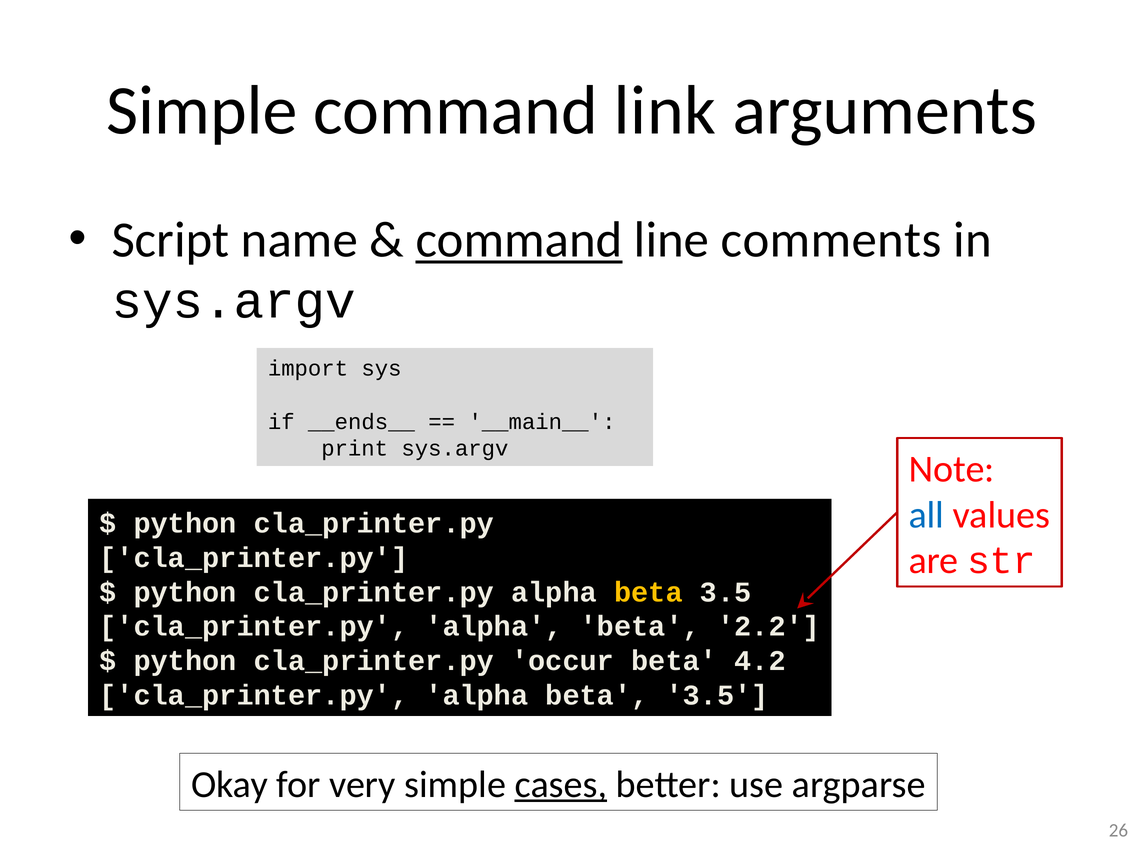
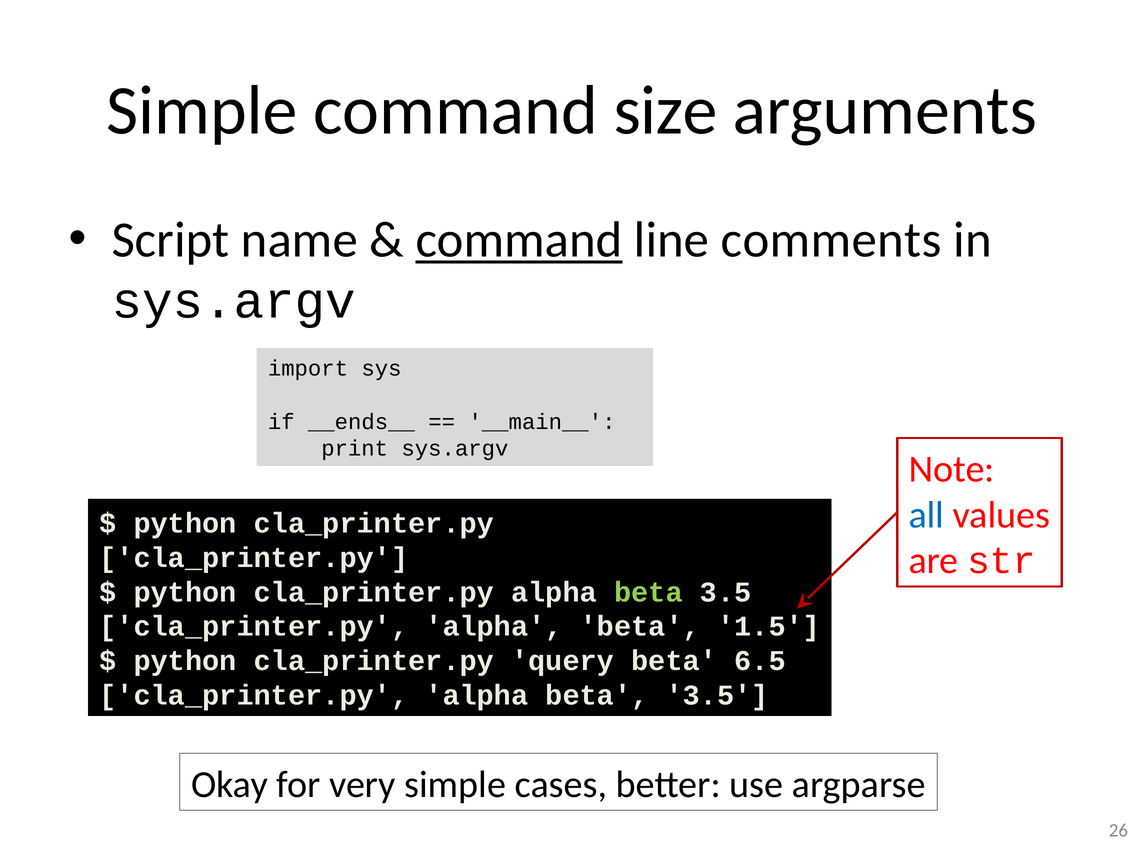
link: link -> size
beta at (648, 592) colour: yellow -> light green
2.2: 2.2 -> 1.5
occur: occur -> query
4.2: 4.2 -> 6.5
cases underline: present -> none
